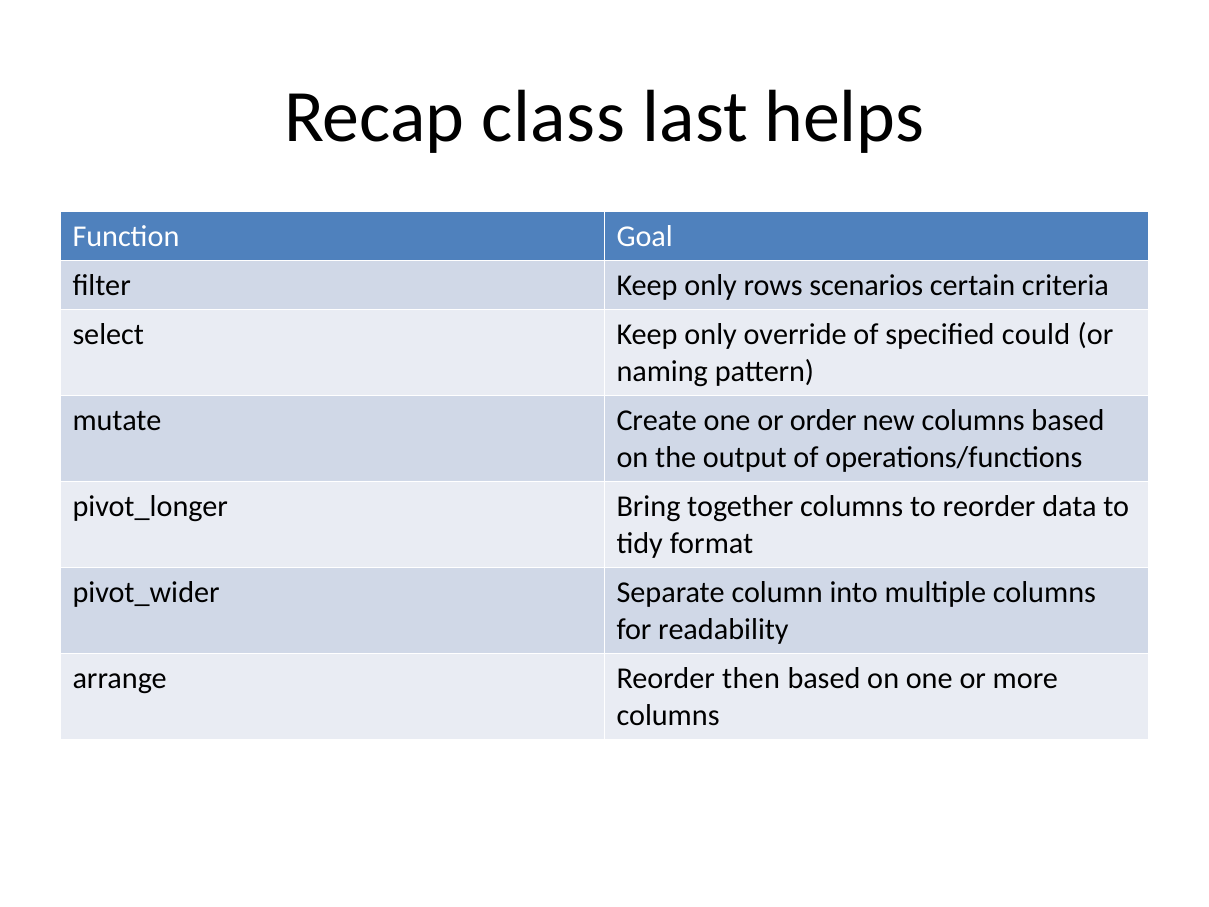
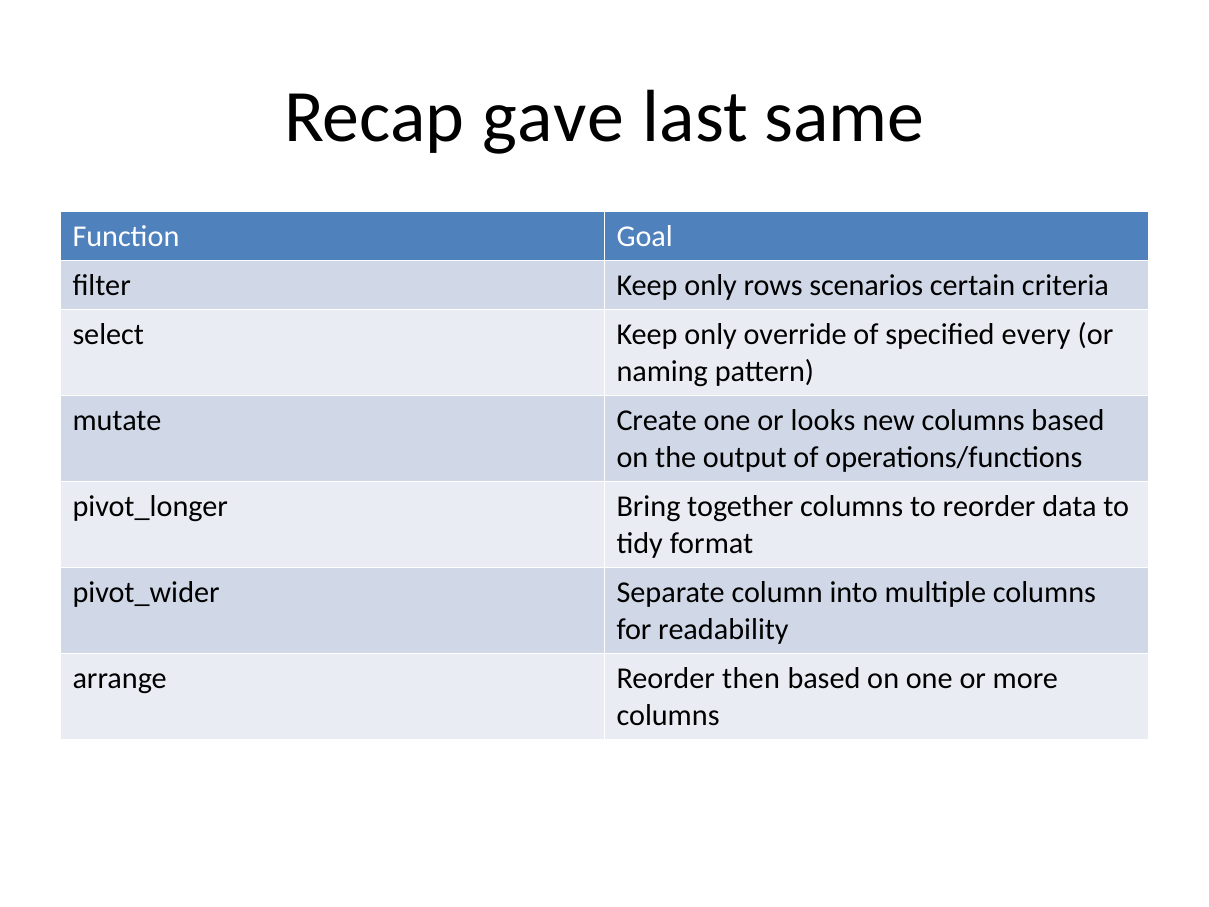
class: class -> gave
helps: helps -> same
could: could -> every
order: order -> looks
